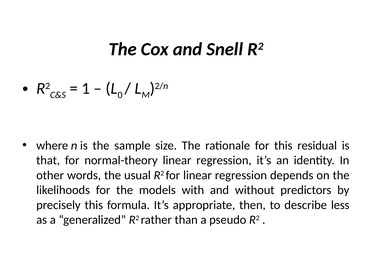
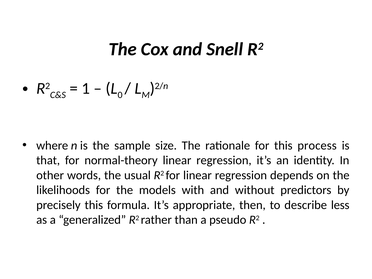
residual: residual -> process
